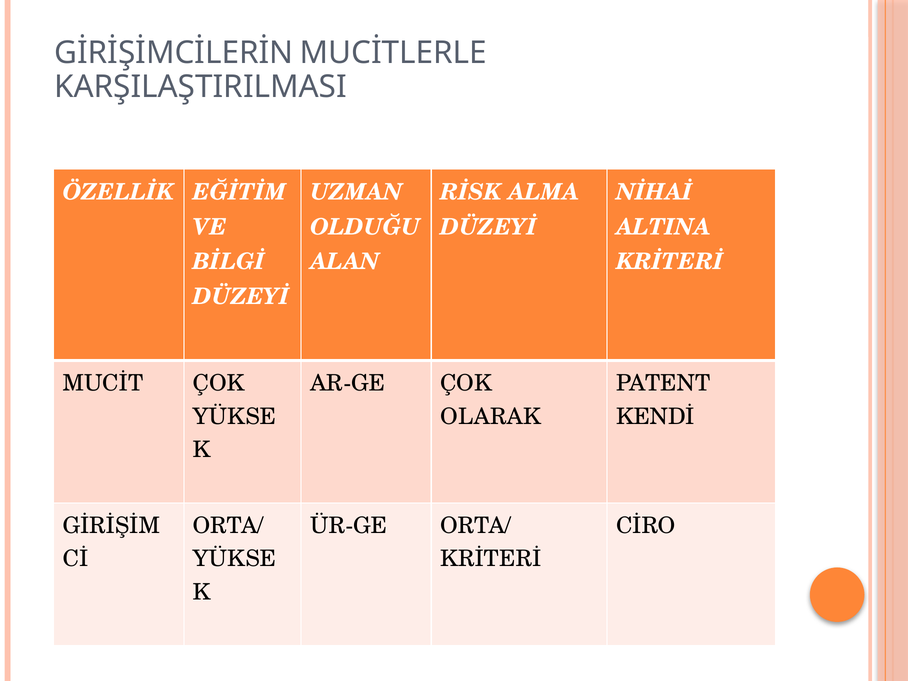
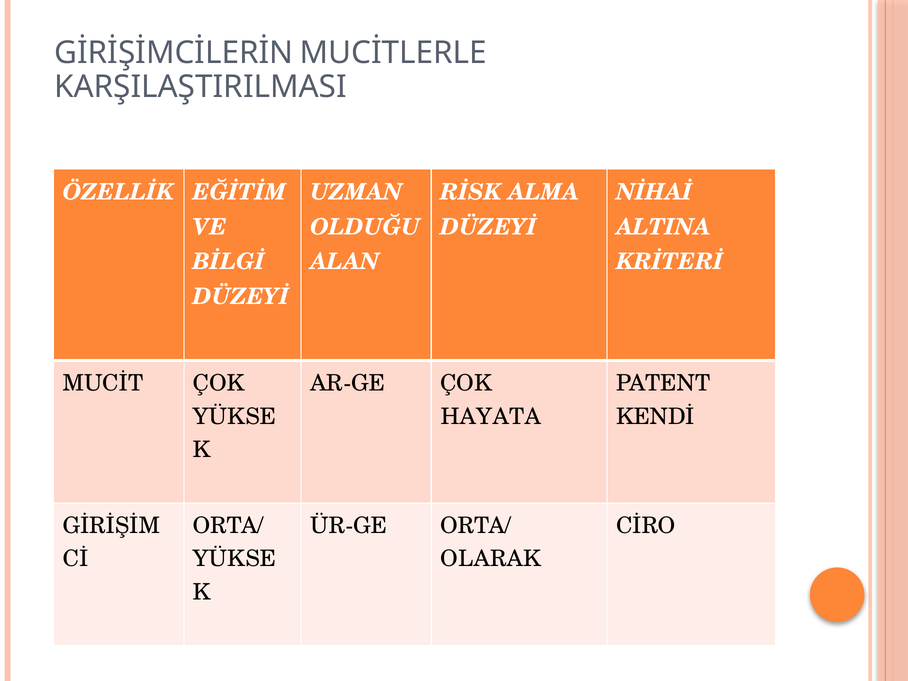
OLARAK: OLARAK -> HAYATA
KRİTERİ at (491, 559): KRİTERİ -> OLARAK
